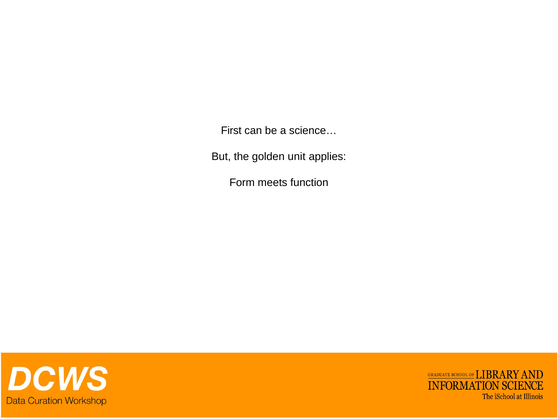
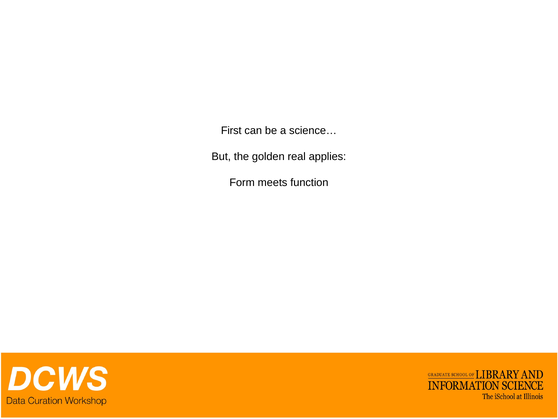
unit: unit -> real
